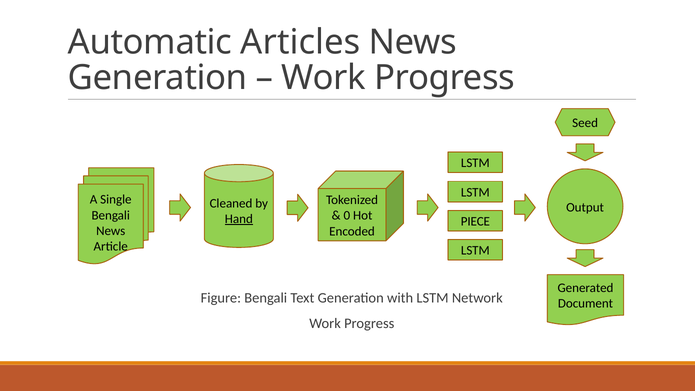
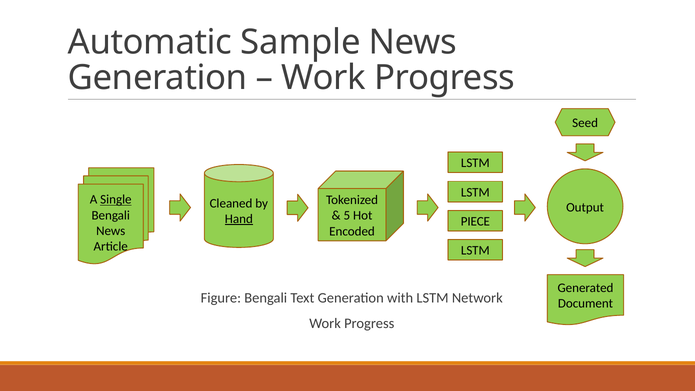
Articles: Articles -> Sample
Single underline: none -> present
0: 0 -> 5
